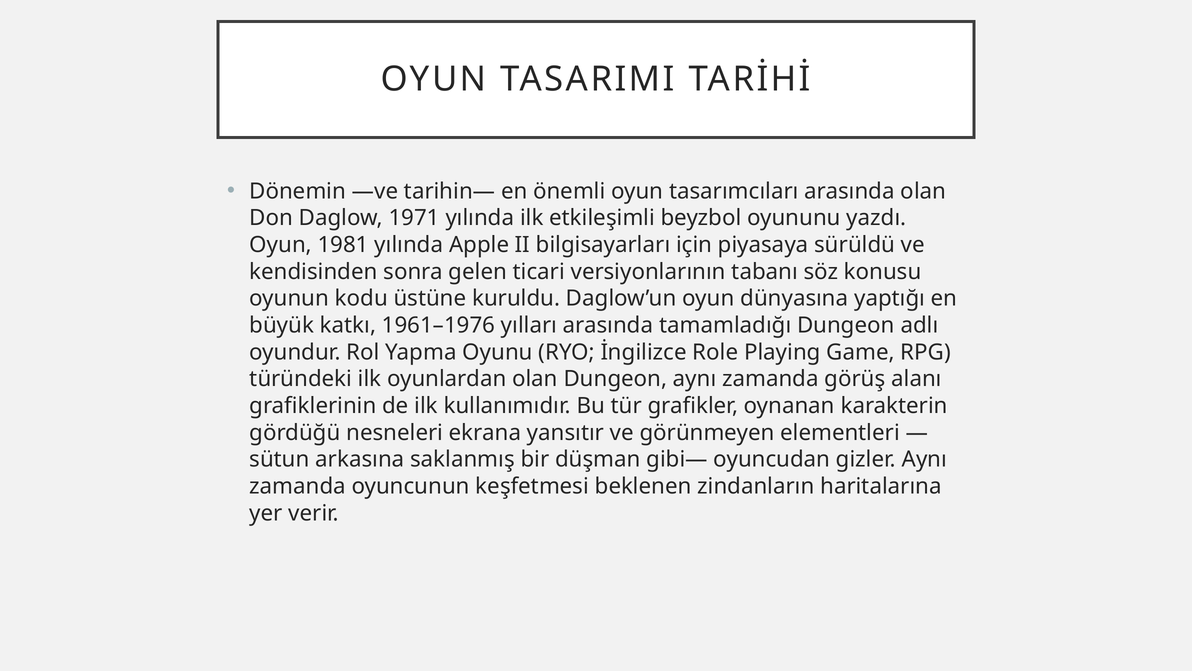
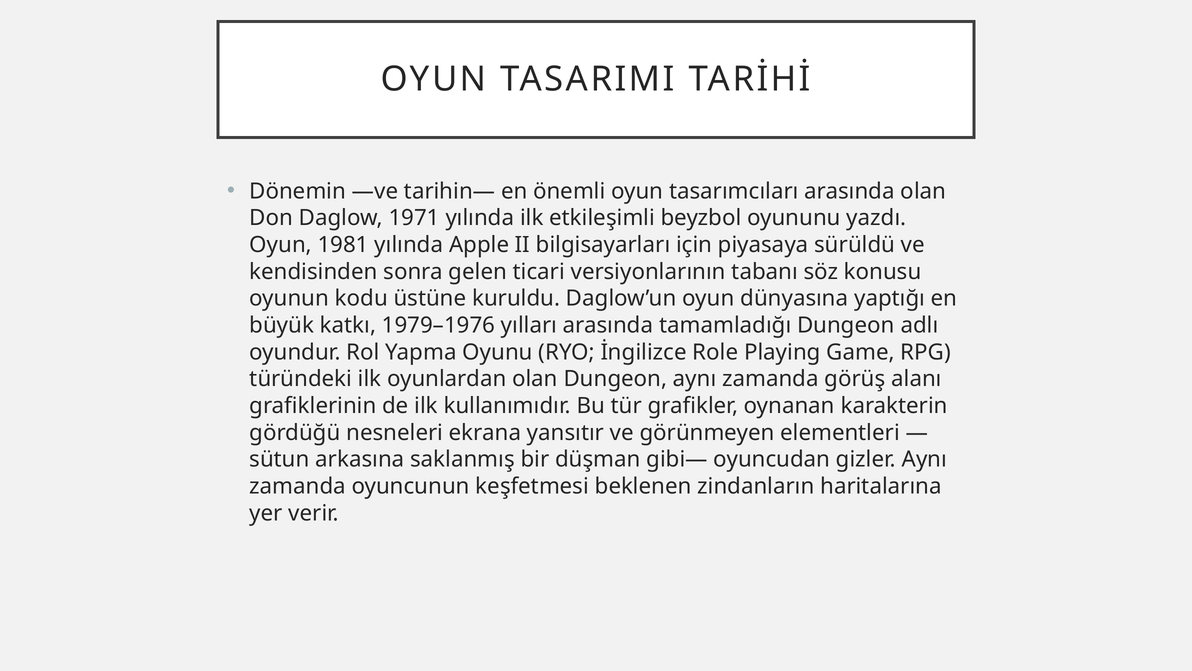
1961–1976: 1961–1976 -> 1979–1976
